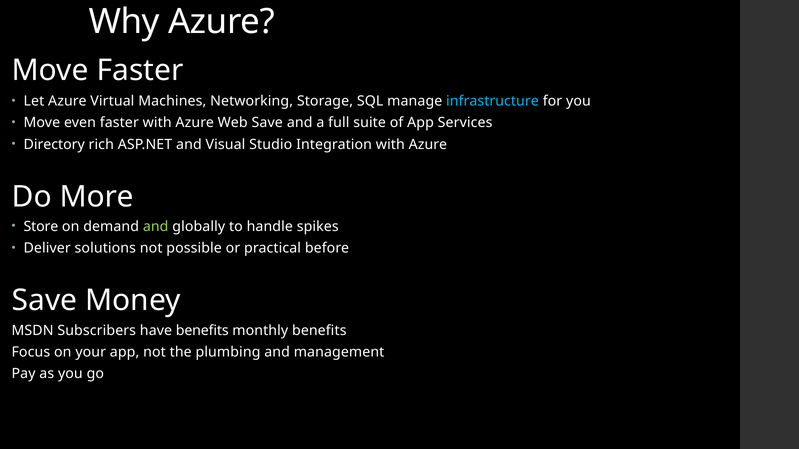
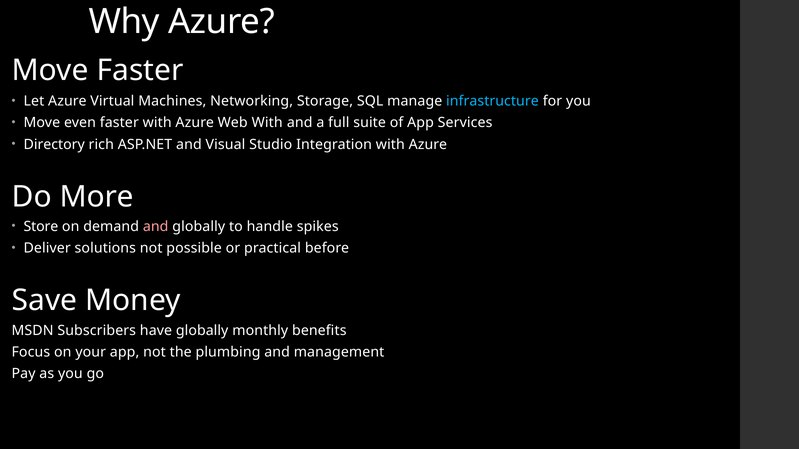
Web Save: Save -> With
and at (156, 227) colour: light green -> pink
have benefits: benefits -> globally
